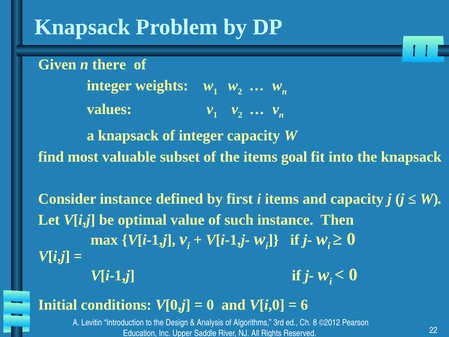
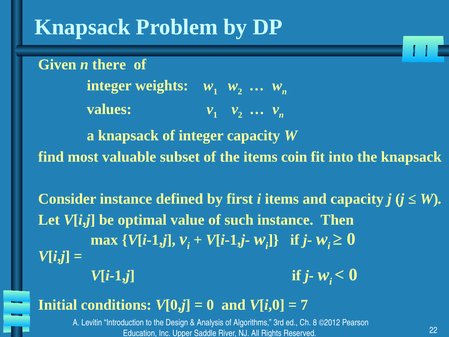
goal: goal -> coin
6: 6 -> 7
